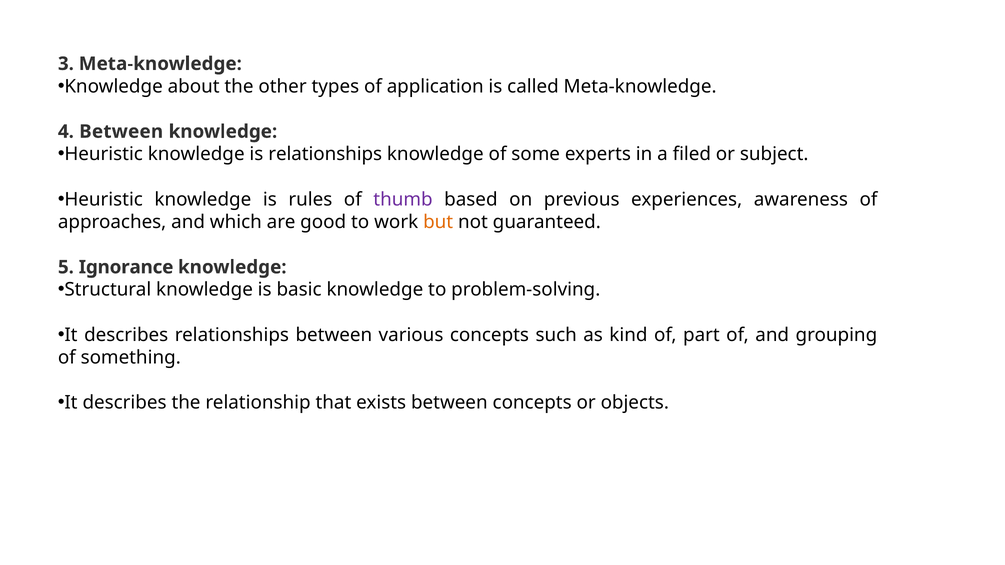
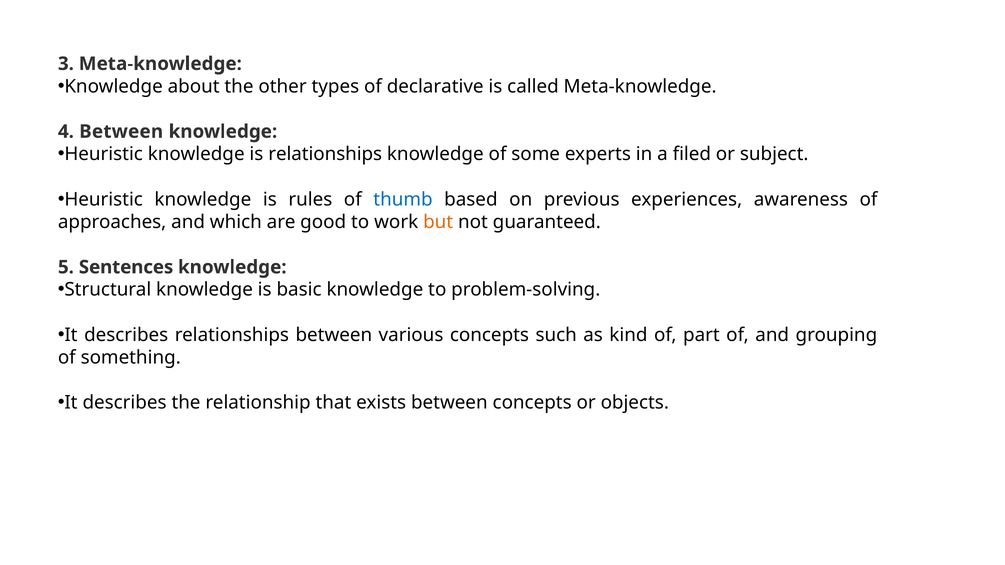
application: application -> declarative
thumb colour: purple -> blue
Ignorance: Ignorance -> Sentences
